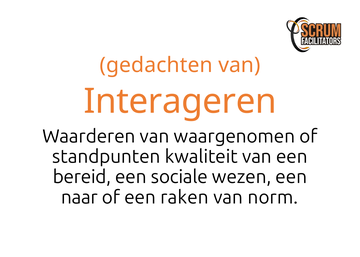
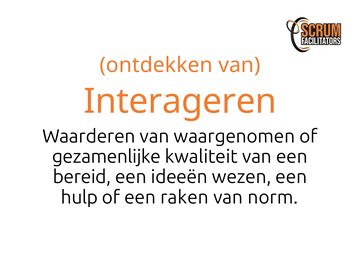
gedachten: gedachten -> ontdekken
standpunten: standpunten -> gezamenlijke
sociale: sociale -> ideeën
naar: naar -> hulp
